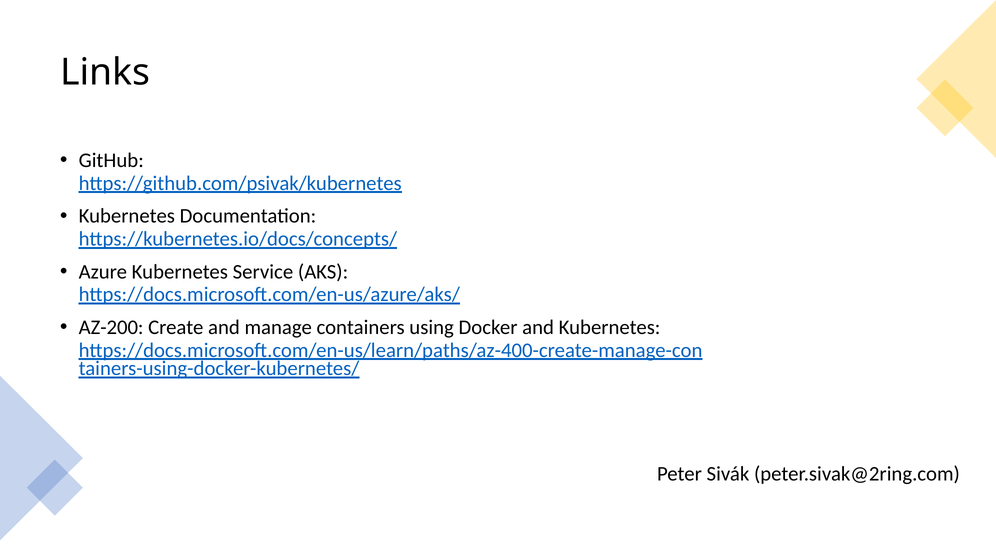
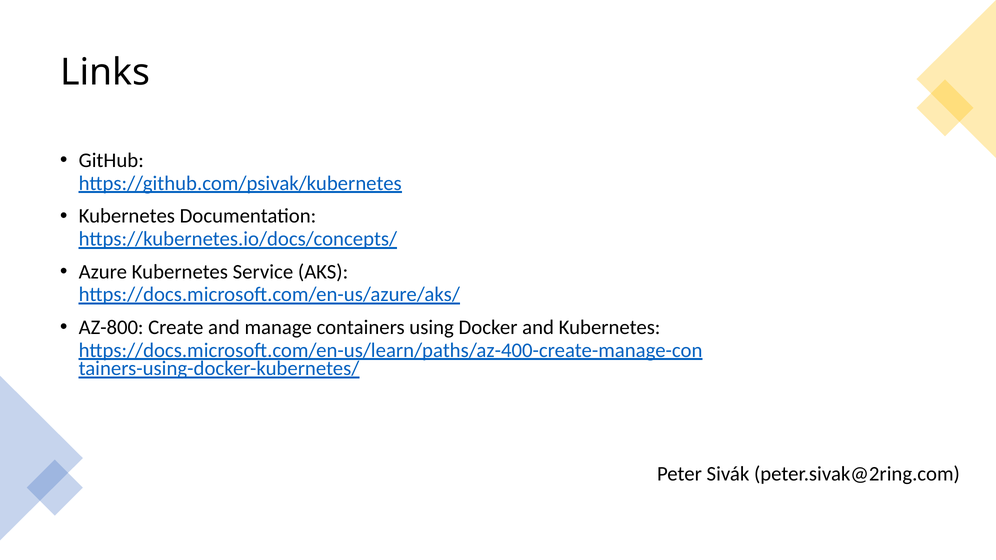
AZ-200: AZ-200 -> AZ-800
